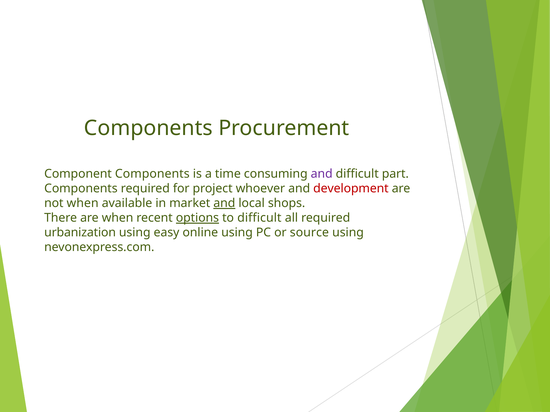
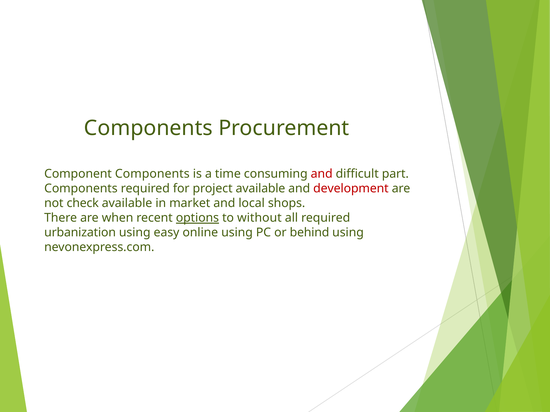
and at (322, 174) colour: purple -> red
project whoever: whoever -> available
not when: when -> check
and at (224, 203) underline: present -> none
to difficult: difficult -> without
source: source -> behind
